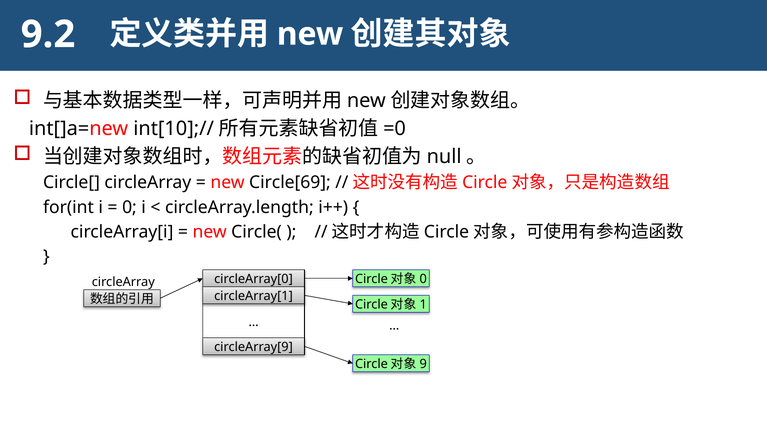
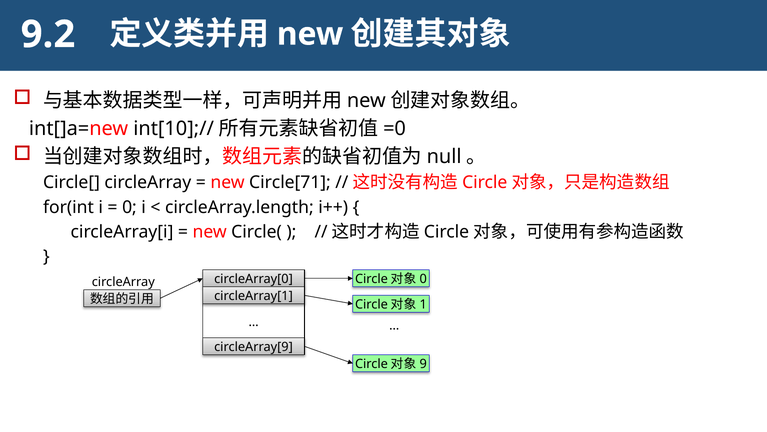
Circle[69: Circle[69 -> Circle[71
